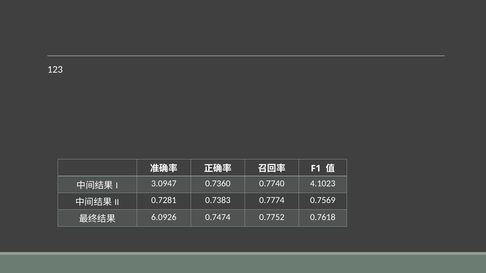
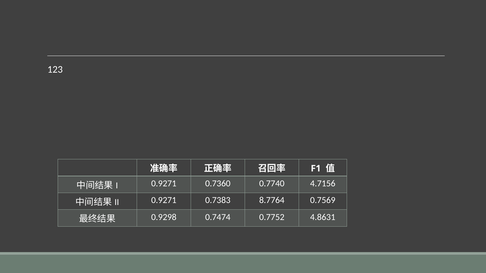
3.0947 at (164, 184): 3.0947 -> 0.9271
4.1023: 4.1023 -> 4.7156
0.7281 at (164, 201): 0.7281 -> 0.9271
0.7774: 0.7774 -> 8.7764
6.0926: 6.0926 -> 0.9298
0.7618: 0.7618 -> 4.8631
